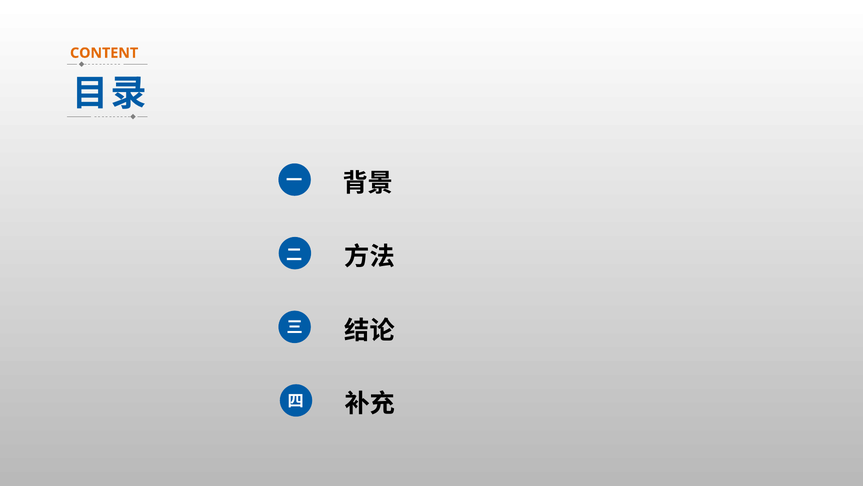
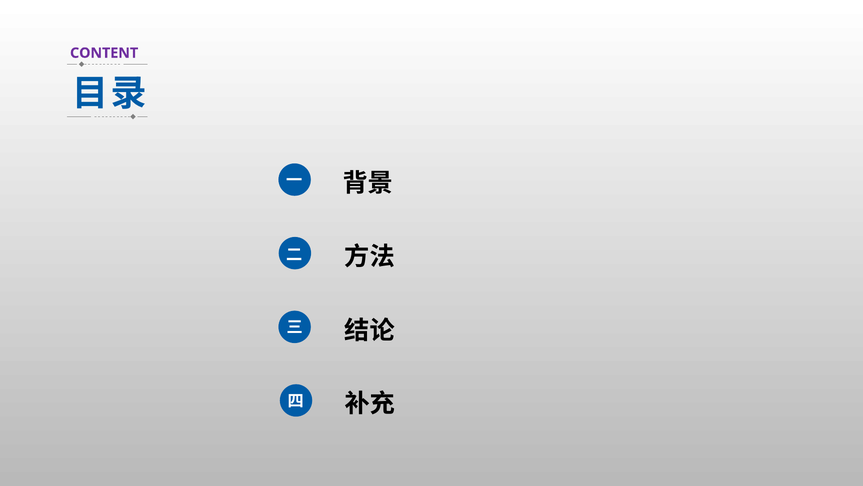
CONTENT colour: orange -> purple
